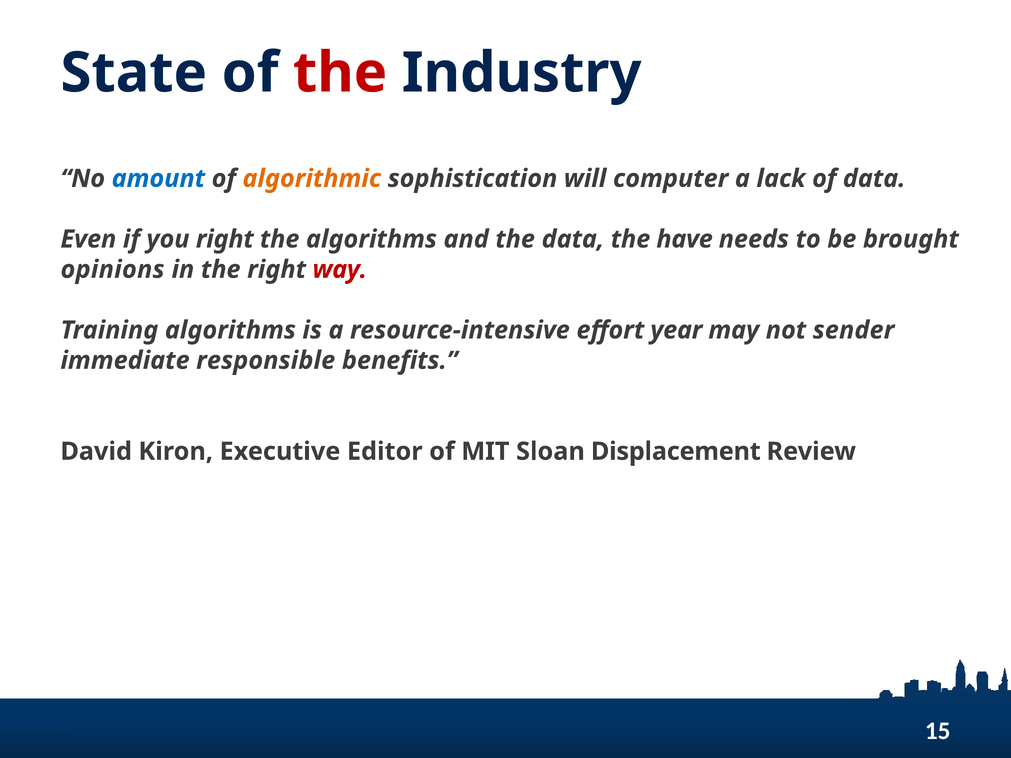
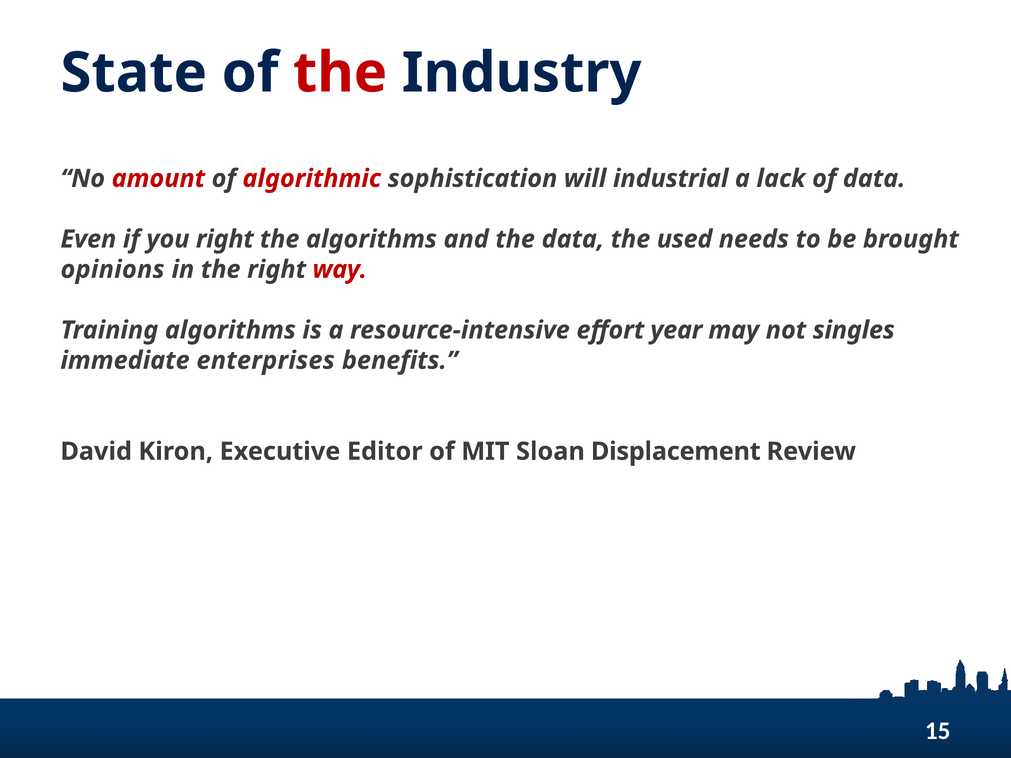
amount colour: blue -> red
algorithmic colour: orange -> red
computer: computer -> industrial
have: have -> used
sender: sender -> singles
responsible: responsible -> enterprises
